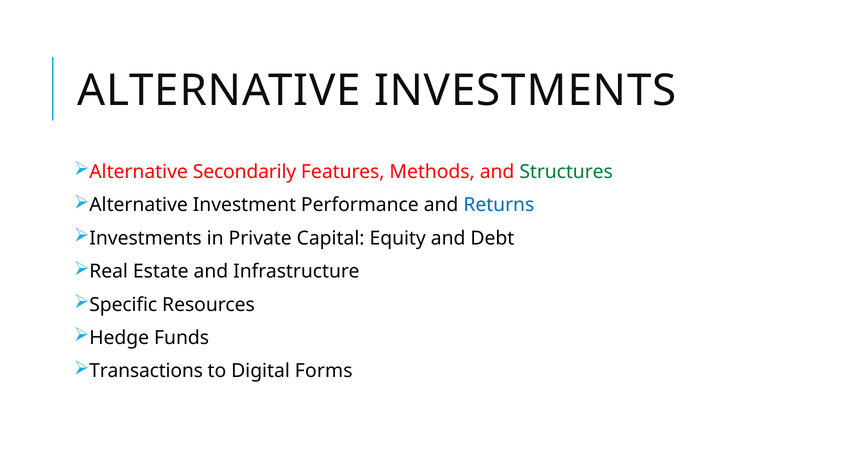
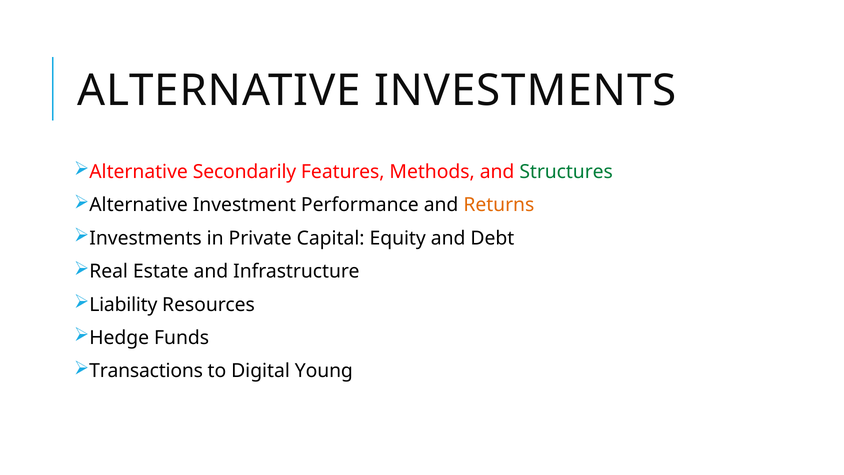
Returns colour: blue -> orange
Specific: Specific -> Liability
Forms: Forms -> Young
